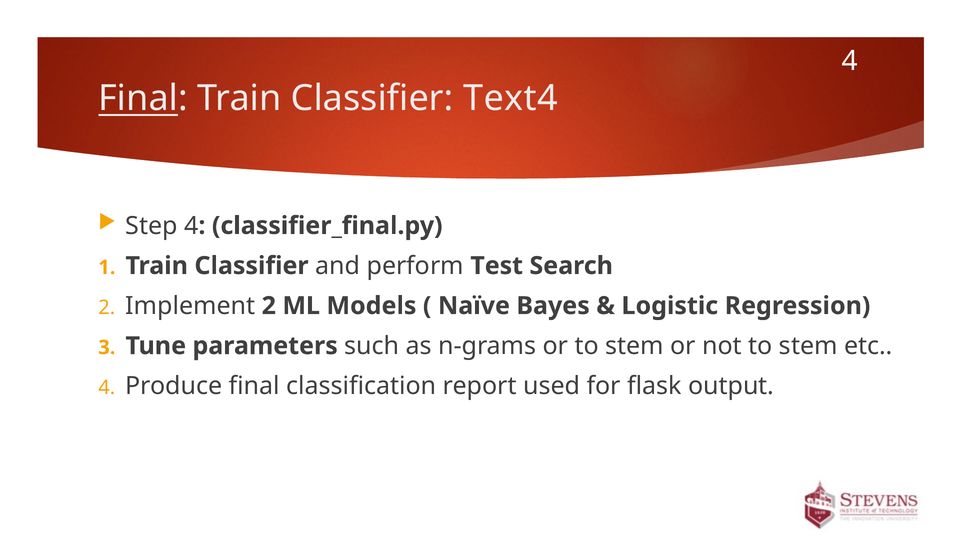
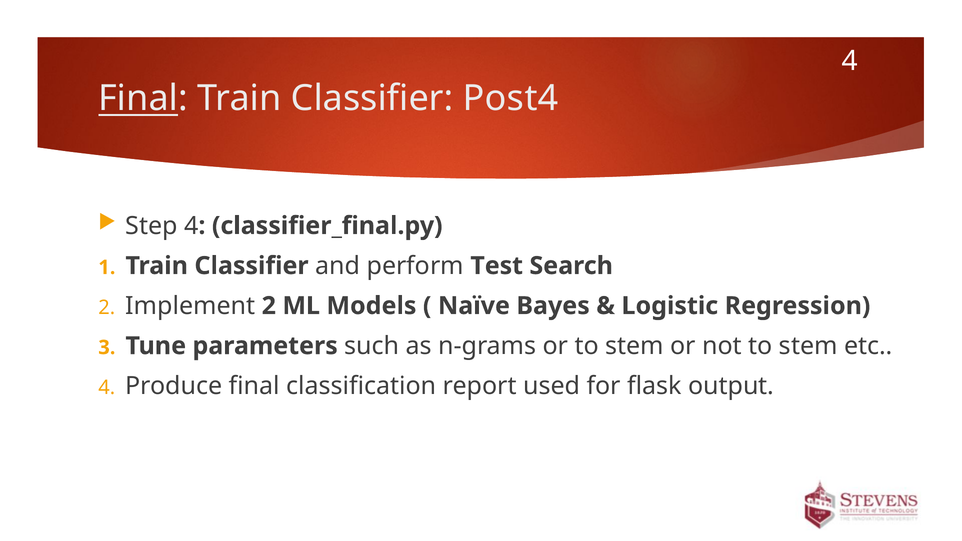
Text4: Text4 -> Post4
